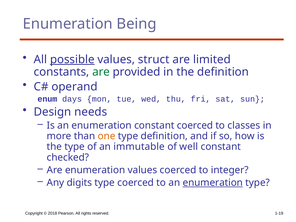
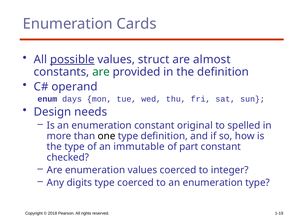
Being: Being -> Cards
limited: limited -> almost
constant coerced: coerced -> original
classes: classes -> spelled
one colour: orange -> black
well: well -> part
enumeration at (213, 183) underline: present -> none
